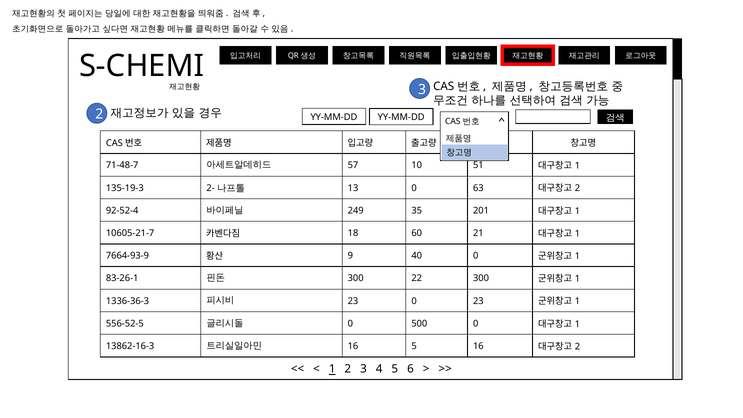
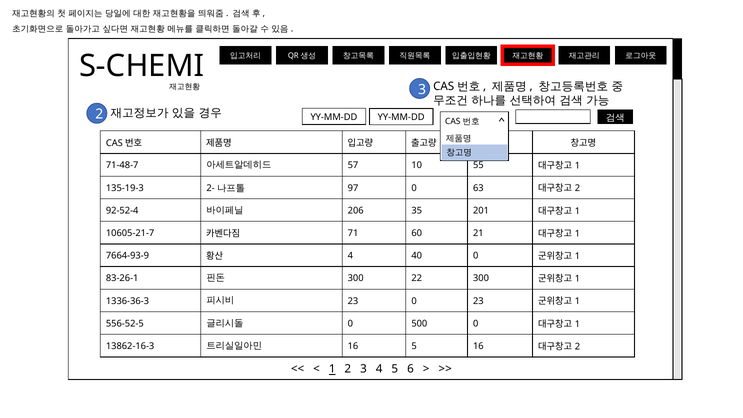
51: 51 -> 55
13: 13 -> 97
249: 249 -> 206
18: 18 -> 71
9 at (350, 256): 9 -> 4
